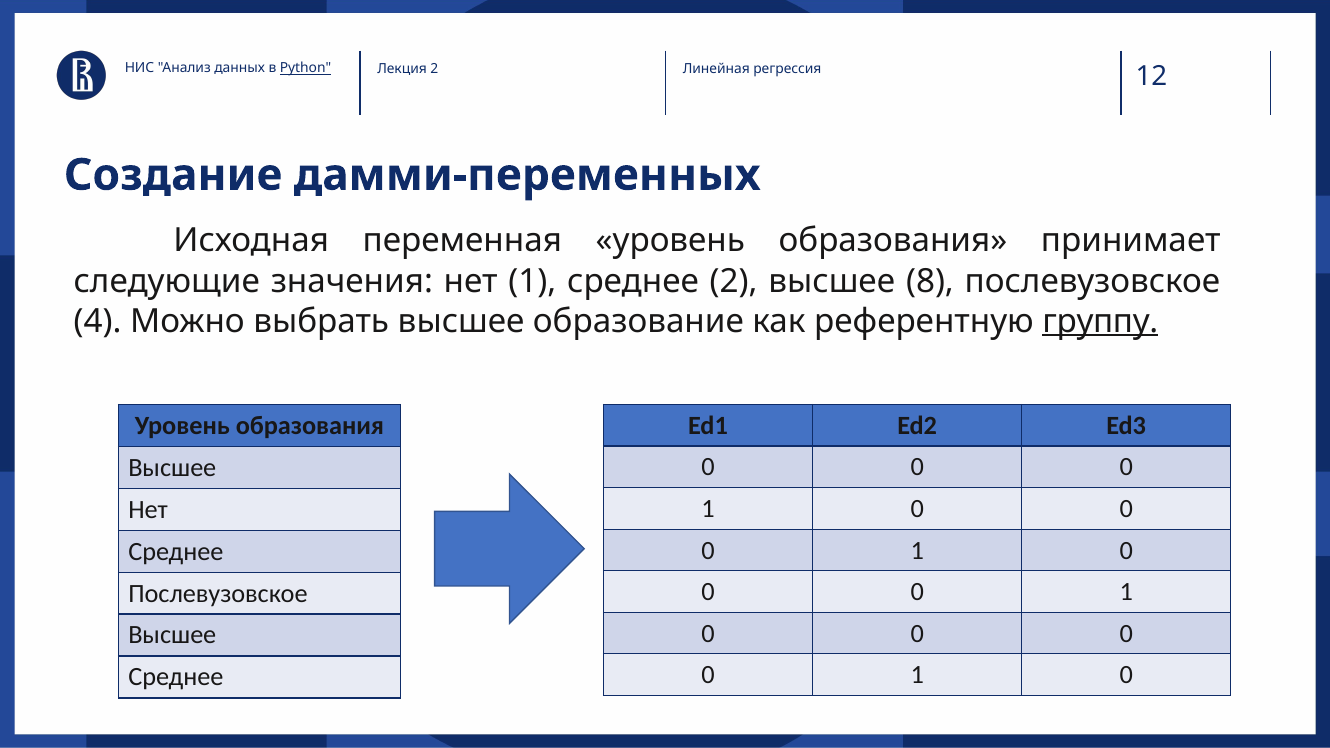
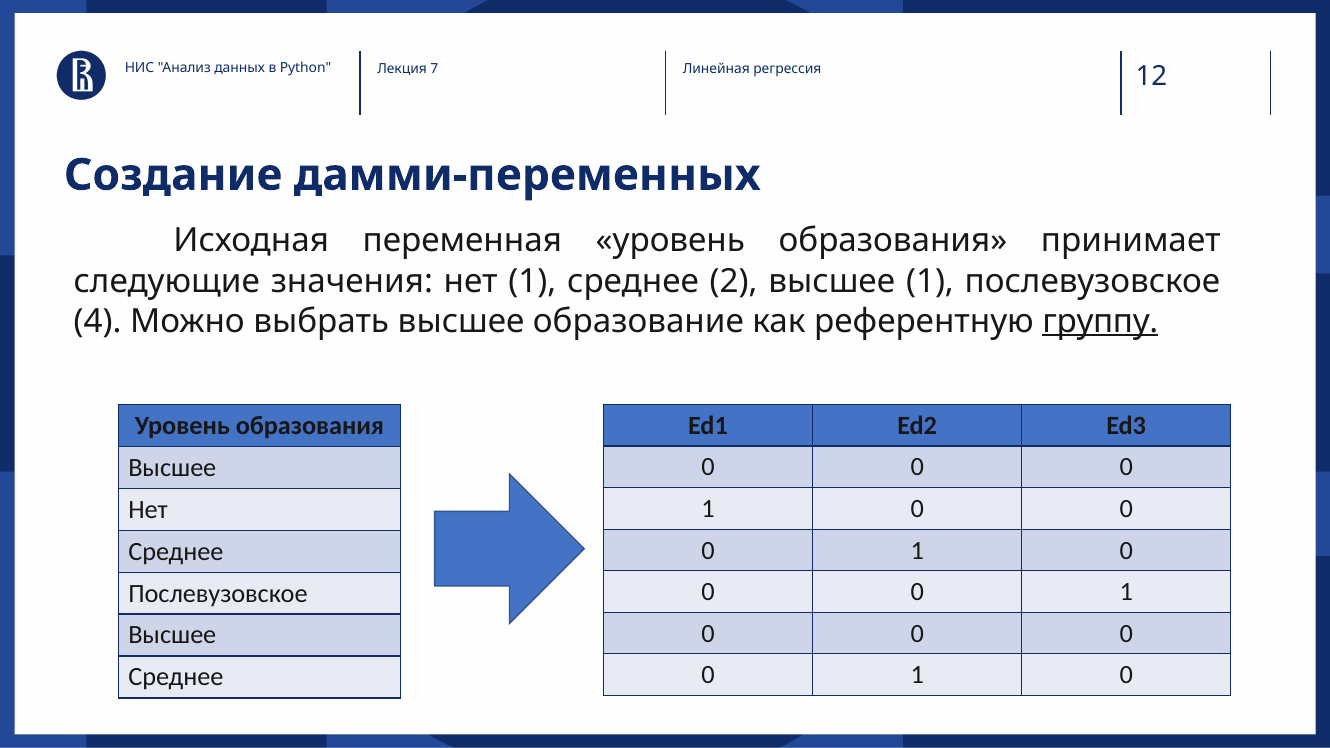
Python underline: present -> none
Лекция 2: 2 -> 7
высшее 8: 8 -> 1
